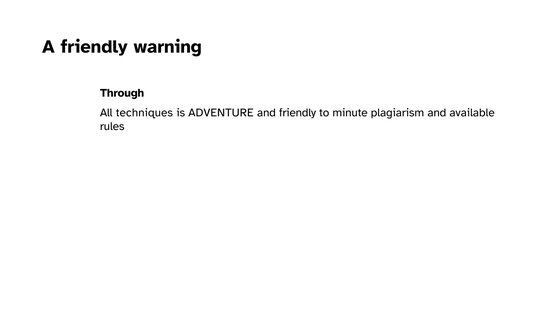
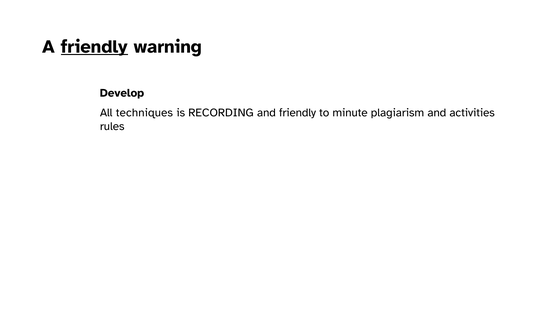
friendly at (94, 47) underline: none -> present
Through: Through -> Develop
ADVENTURE: ADVENTURE -> RECORDING
available: available -> activities
